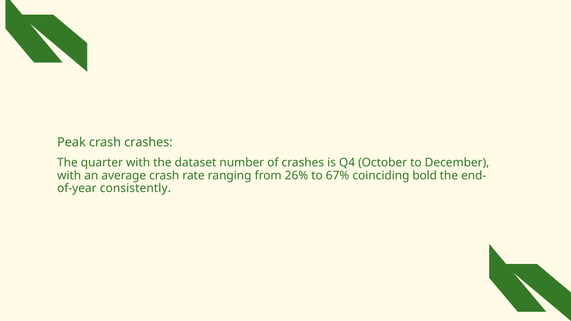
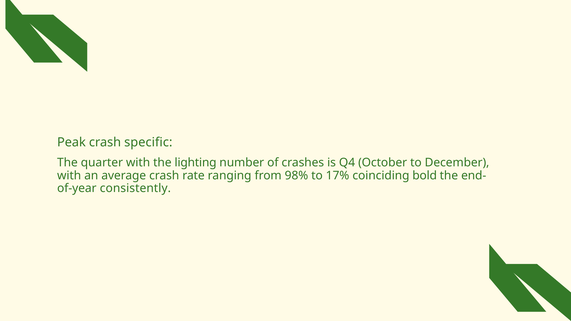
crash crashes: crashes -> specific
dataset: dataset -> lighting
26%: 26% -> 98%
67%: 67% -> 17%
